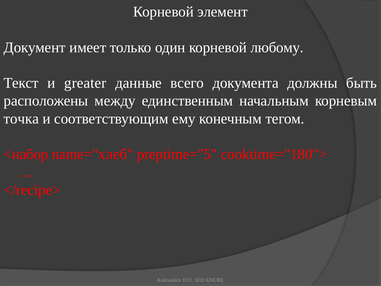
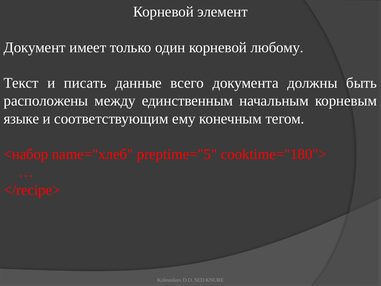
greater: greater -> писать
точка: точка -> языке
